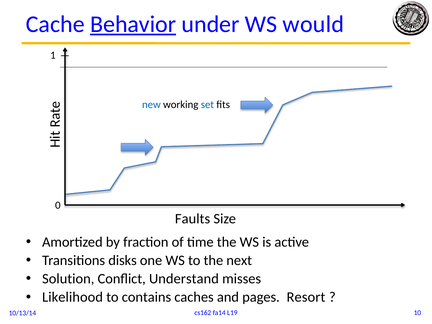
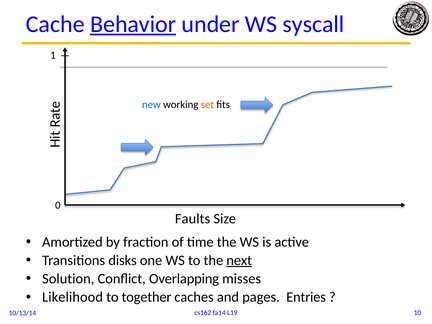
would: would -> syscall
set colour: blue -> orange
next underline: none -> present
Understand: Understand -> Overlapping
contains: contains -> together
Resort: Resort -> Entries
